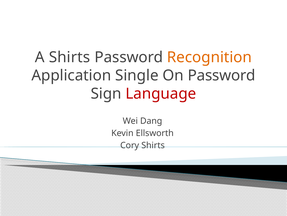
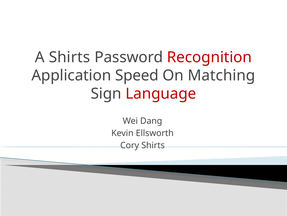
Recognition colour: orange -> red
Single: Single -> Speed
On Password: Password -> Matching
